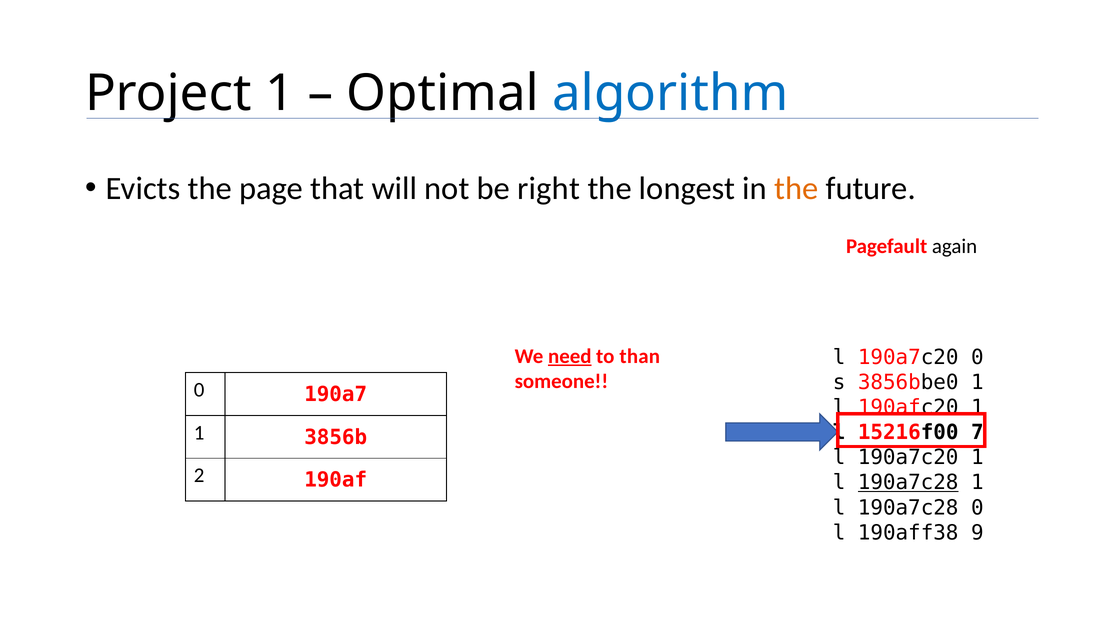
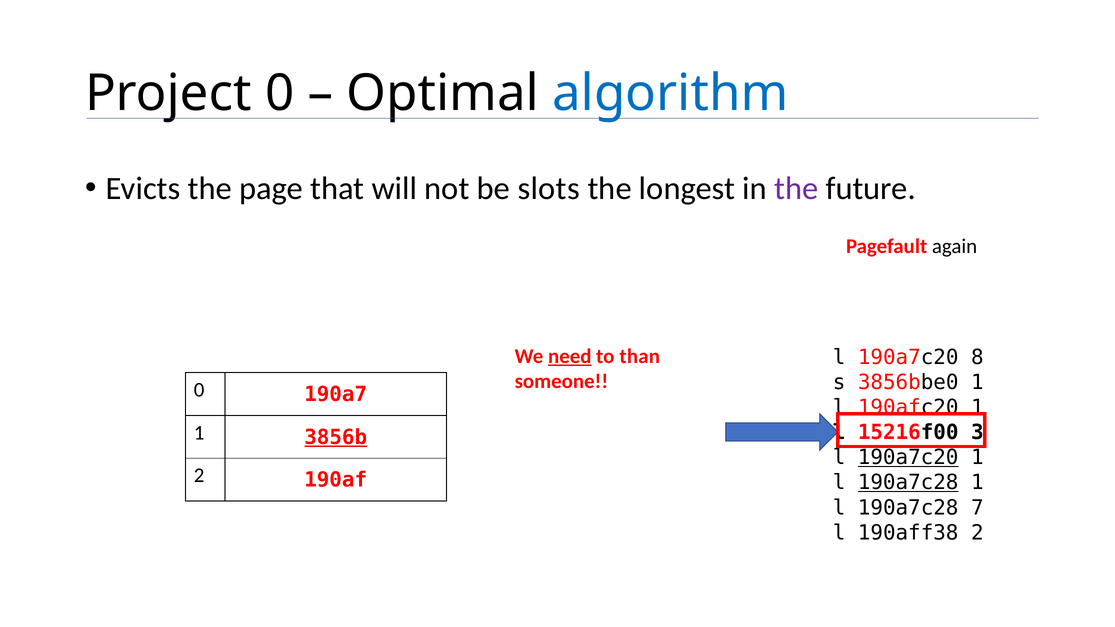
Project 1: 1 -> 0
right: right -> slots
the at (796, 188) colour: orange -> purple
190a7c20 0: 0 -> 8
7: 7 -> 3
3856b underline: none -> present
190a7c20 at (908, 458) underline: none -> present
190a7c28 0: 0 -> 7
190aff38 9: 9 -> 2
